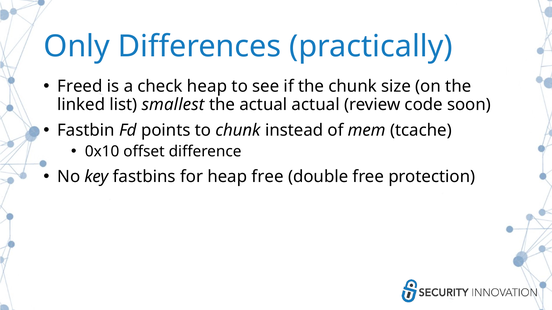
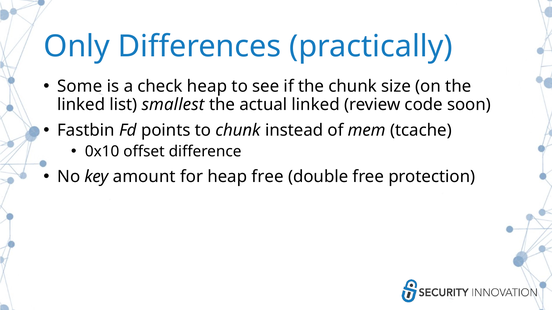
Freed: Freed -> Some
actual actual: actual -> linked
fastbins: fastbins -> amount
